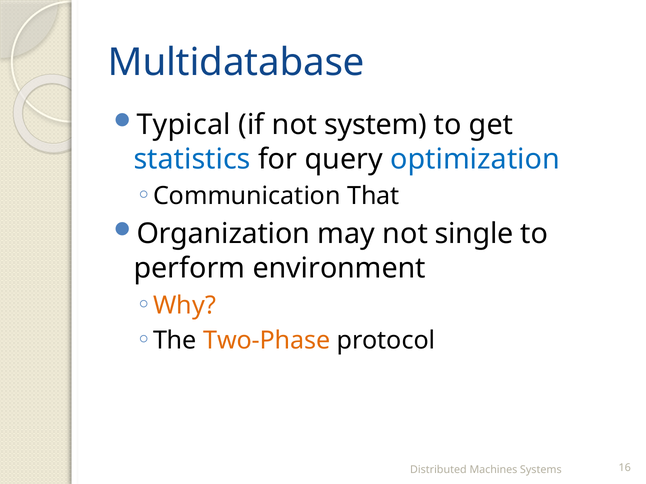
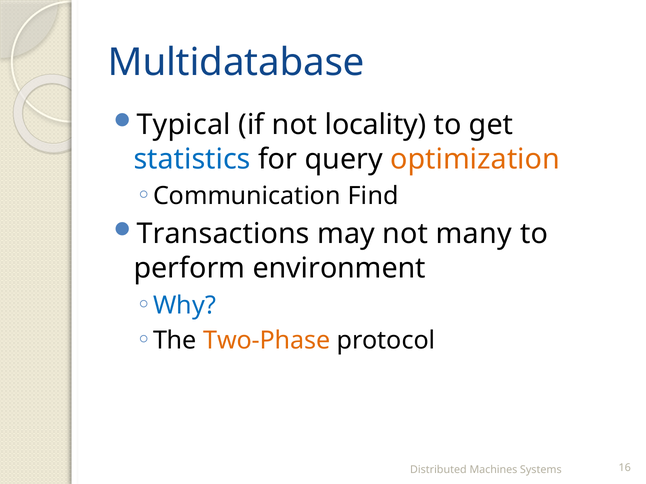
system: system -> locality
optimization colour: blue -> orange
That: That -> Find
Organization: Organization -> Transactions
single: single -> many
Why colour: orange -> blue
